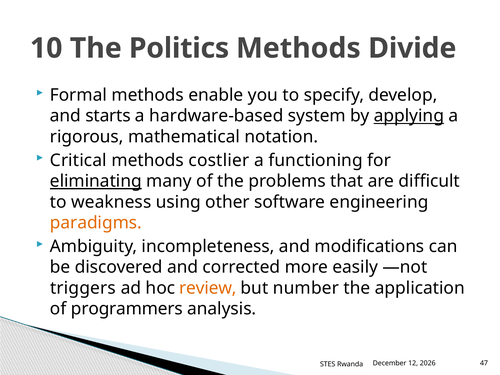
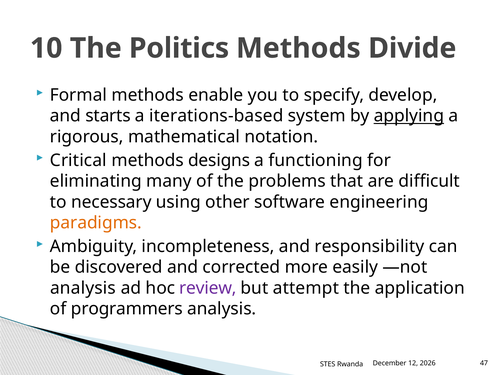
hardware-based: hardware-based -> iterations-based
costlier: costlier -> designs
eliminating underline: present -> none
weakness: weakness -> necessary
modifications: modifications -> responsibility
triggers at (83, 288): triggers -> analysis
review colour: orange -> purple
number: number -> attempt
